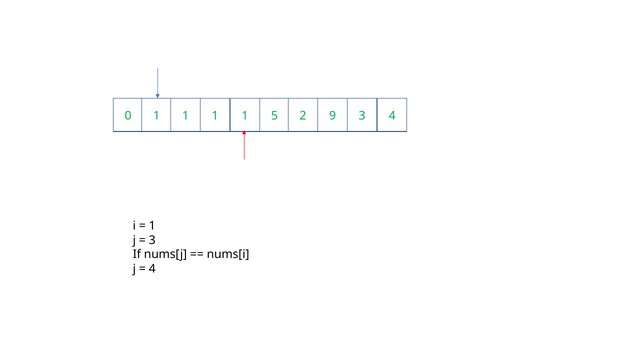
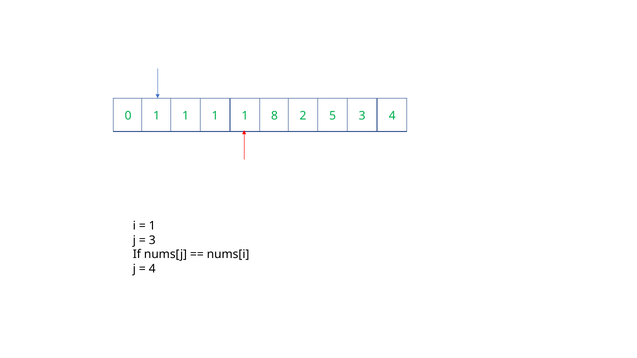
5: 5 -> 8
9: 9 -> 5
